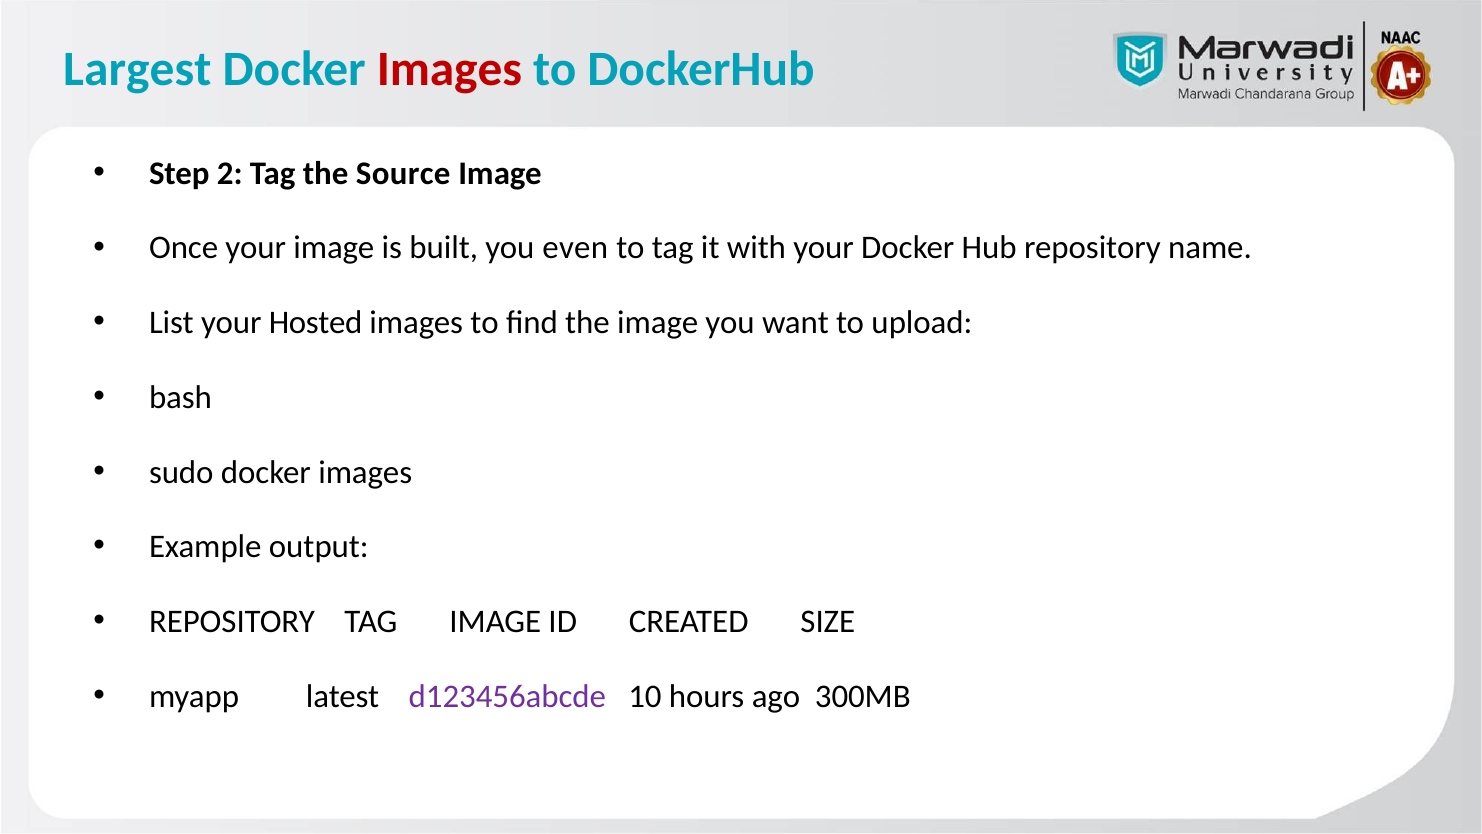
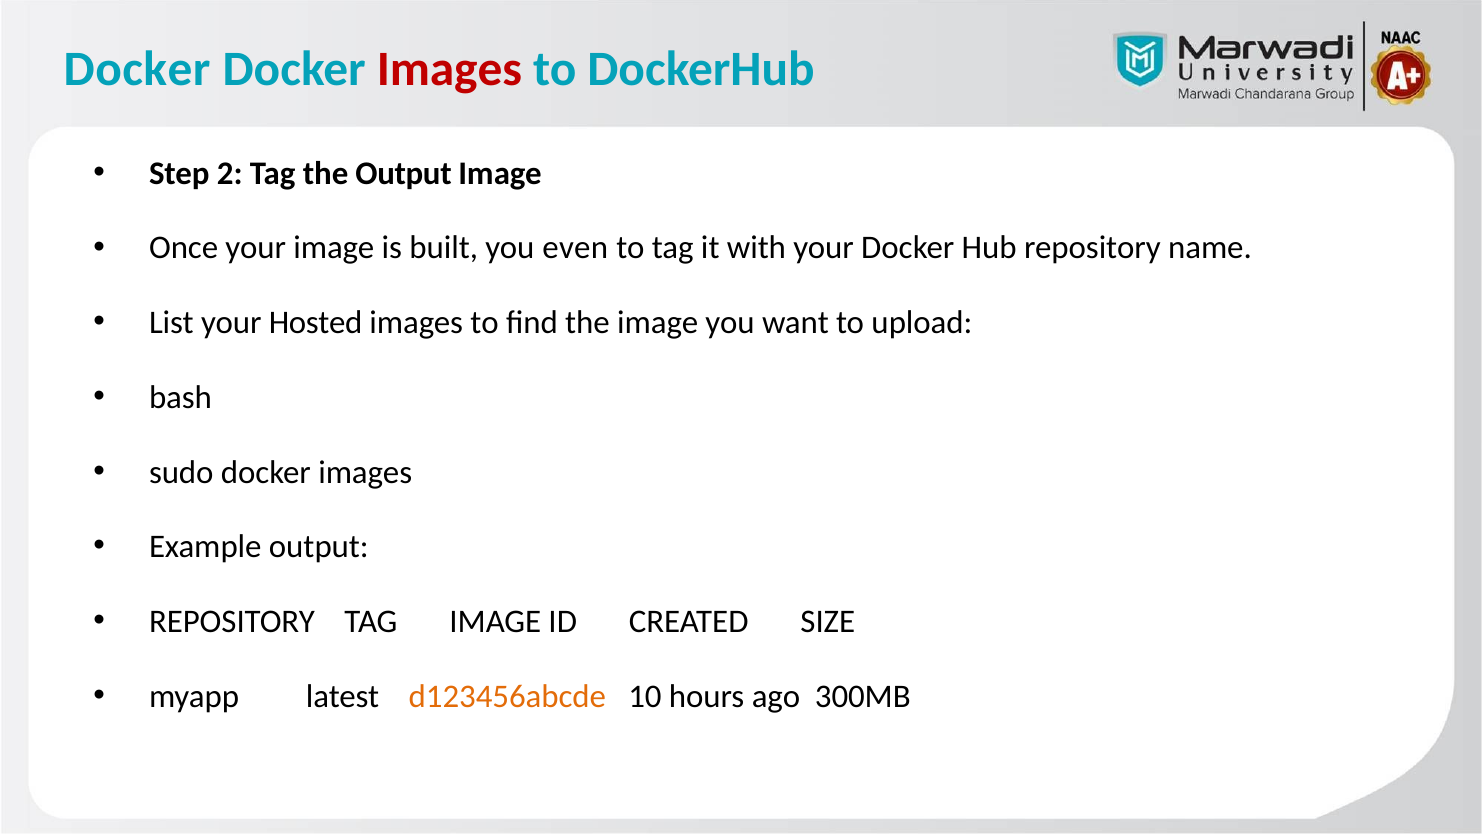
Largest at (137, 69): Largest -> Docker
the Source: Source -> Output
d123456abcde colour: purple -> orange
